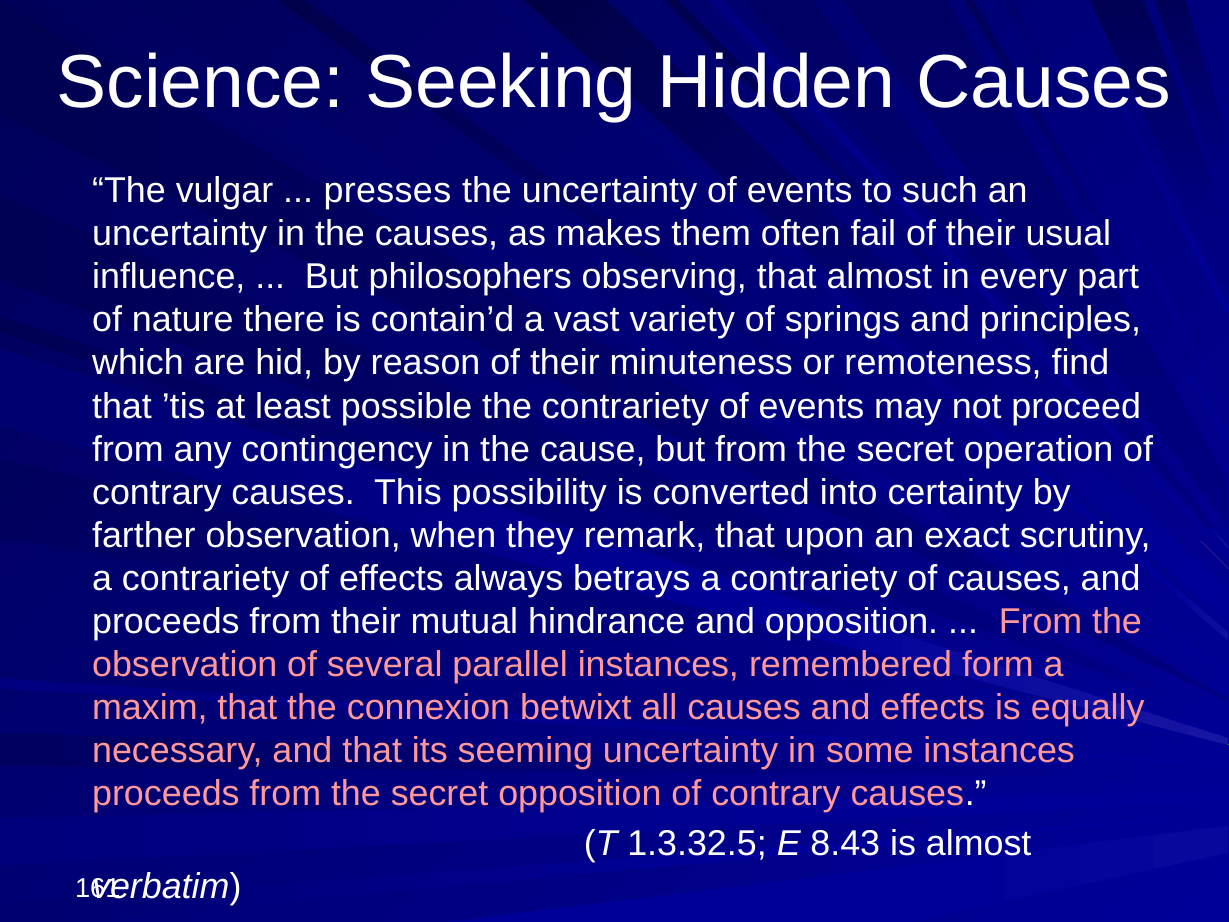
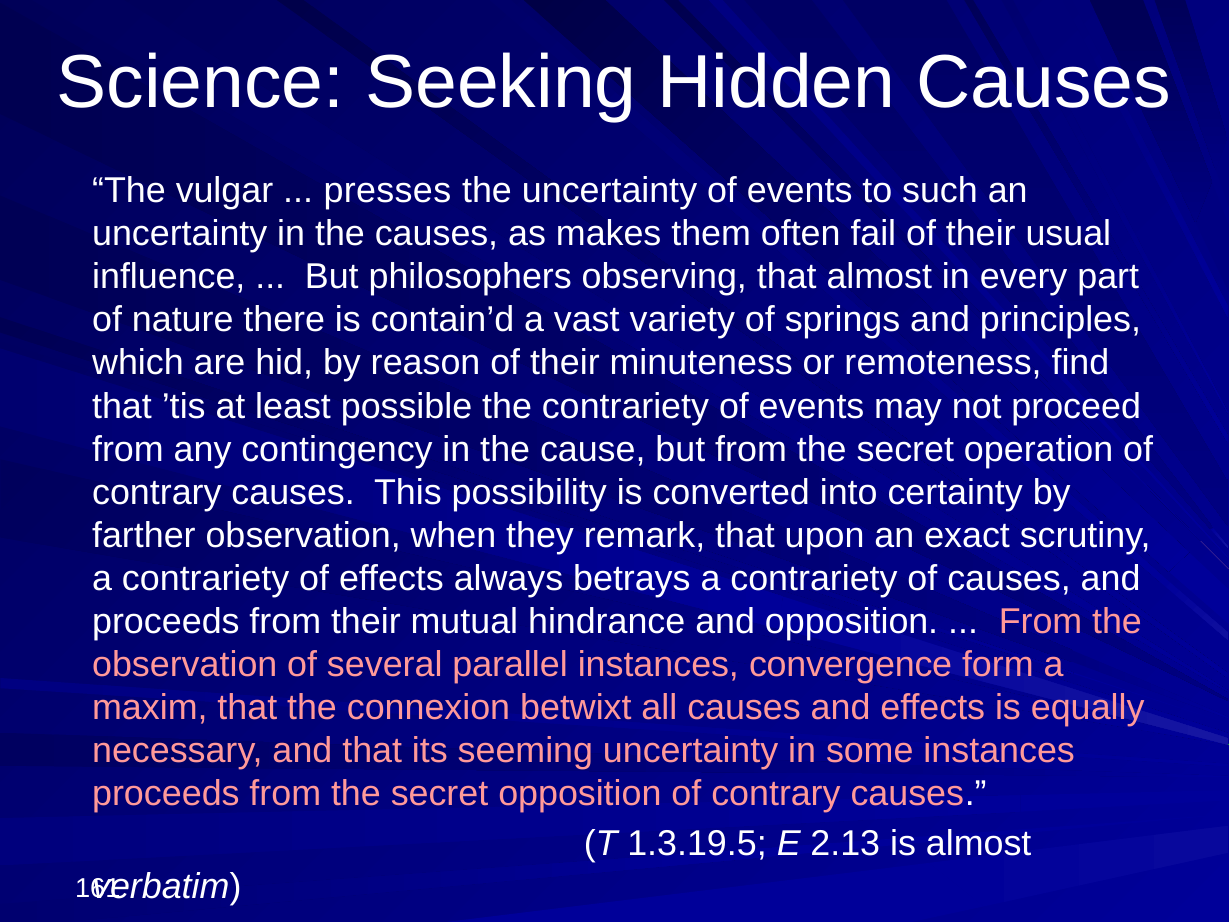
remembered: remembered -> convergence
1.3.32.5: 1.3.32.5 -> 1.3.19.5
8.43: 8.43 -> 2.13
